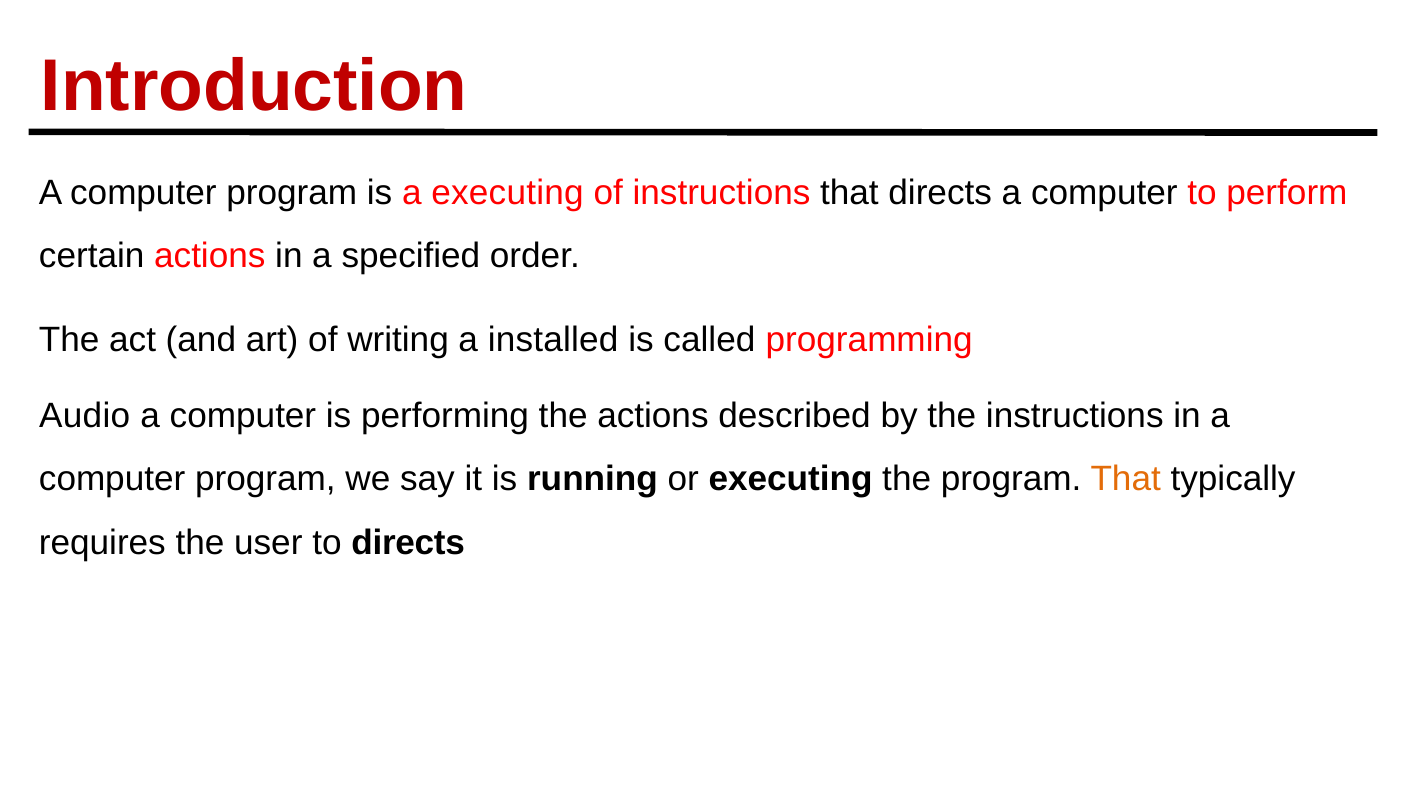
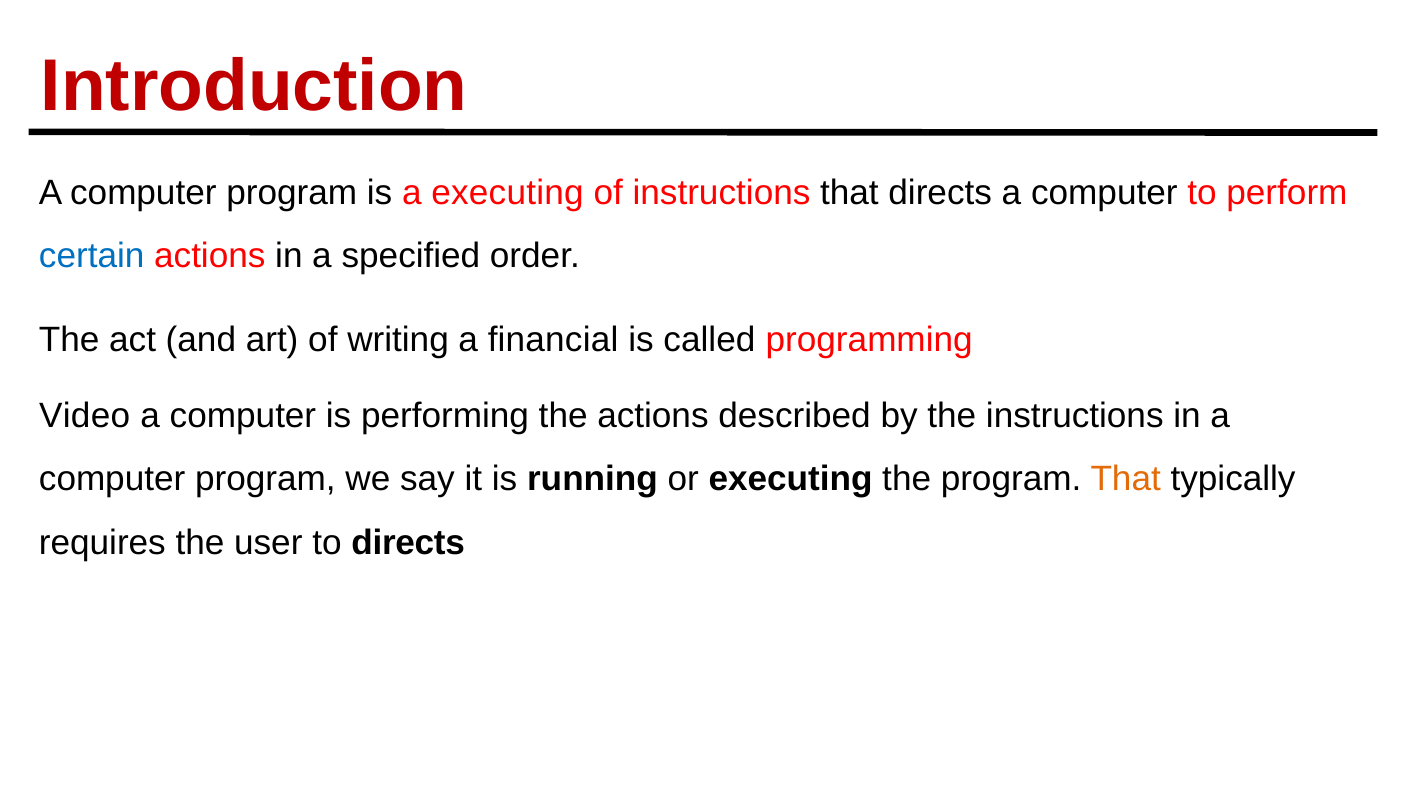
certain colour: black -> blue
installed: installed -> financial
Audio: Audio -> Video
